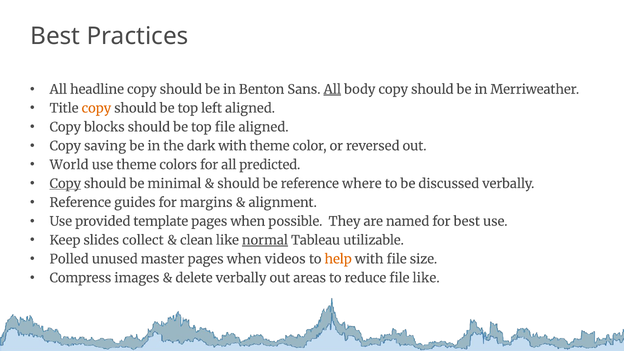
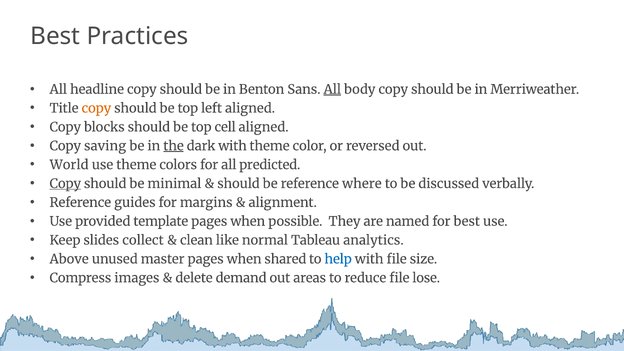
top file: file -> cell
the underline: none -> present
normal underline: present -> none
utilizable: utilizable -> analytics
Polled: Polled -> Above
videos: videos -> shared
help colour: orange -> blue
delete verbally: verbally -> demand
file like: like -> lose
